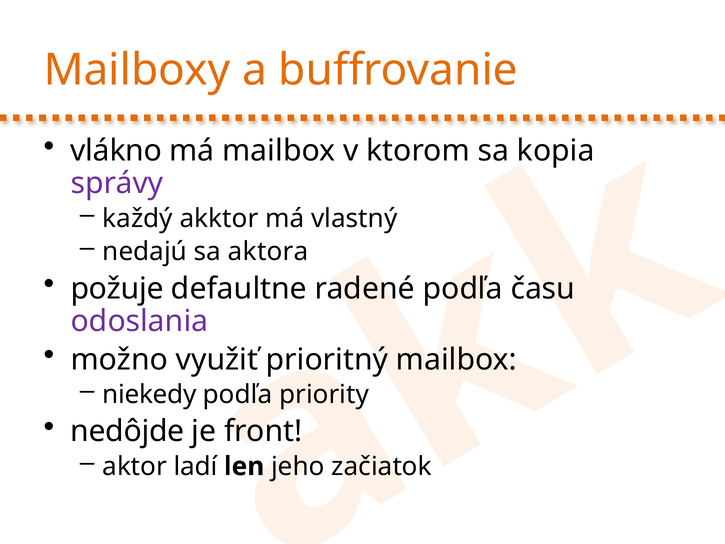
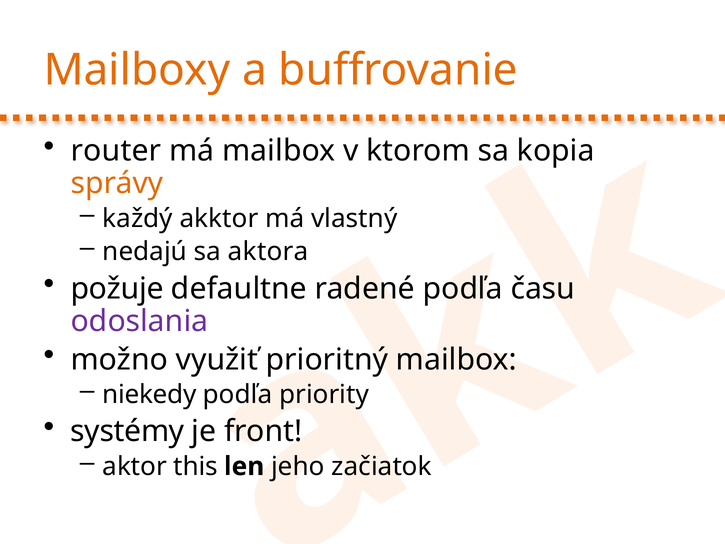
vlákno: vlákno -> router
správy colour: purple -> orange
nedôjde: nedôjde -> systémy
ladí: ladí -> this
